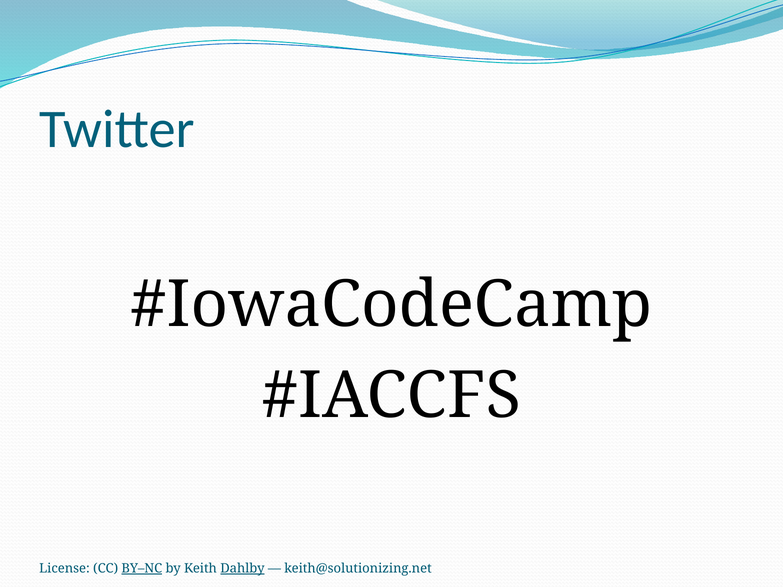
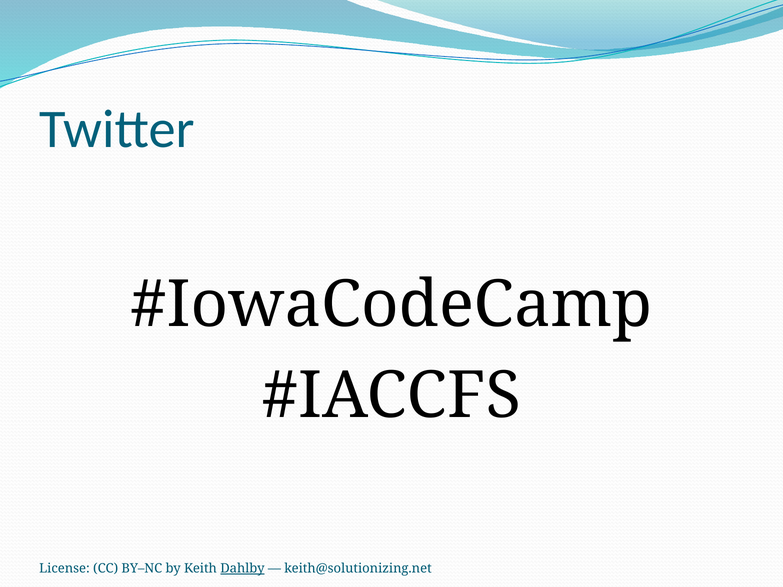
BY–NC underline: present -> none
